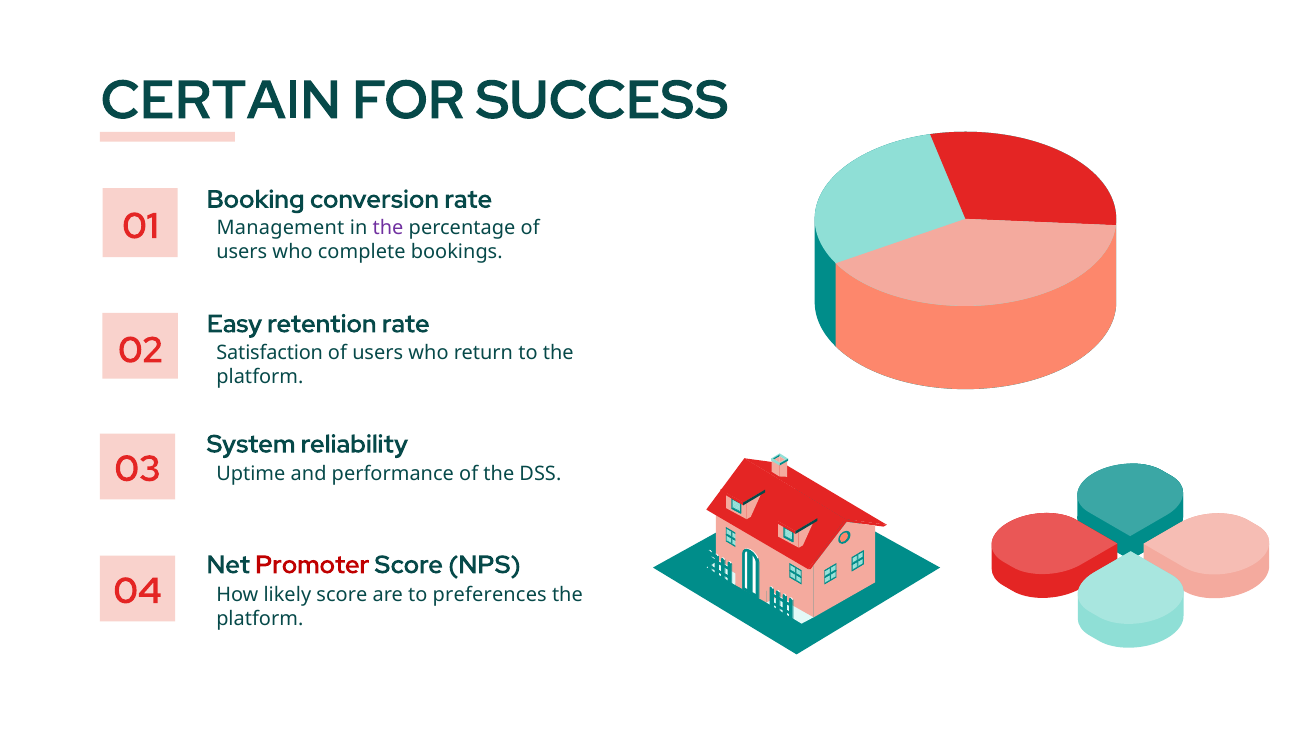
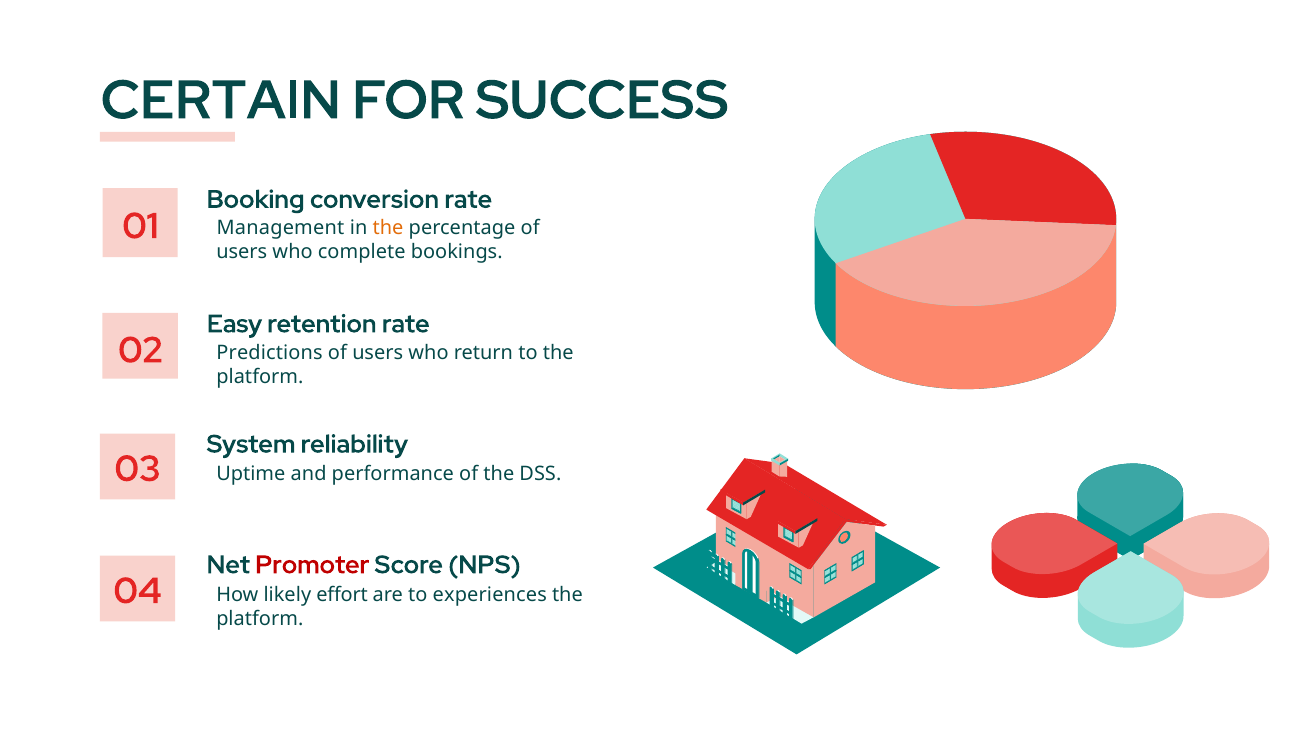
the at (388, 228) colour: purple -> orange
Satisfaction: Satisfaction -> Predictions
likely score: score -> effort
preferences: preferences -> experiences
